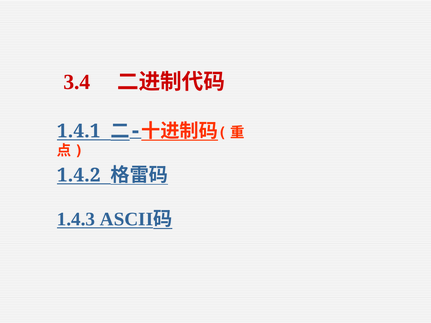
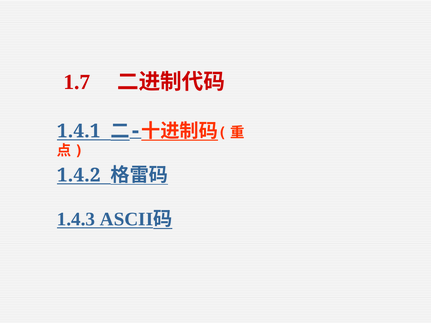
3.4: 3.4 -> 1.7
